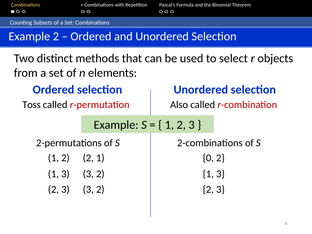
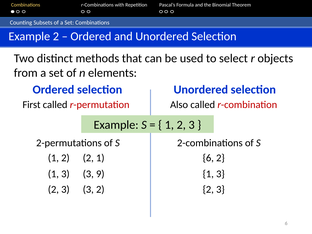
Toss: Toss -> First
0 at (208, 158): 0 -> 6
1 3 3 2: 2 -> 9
